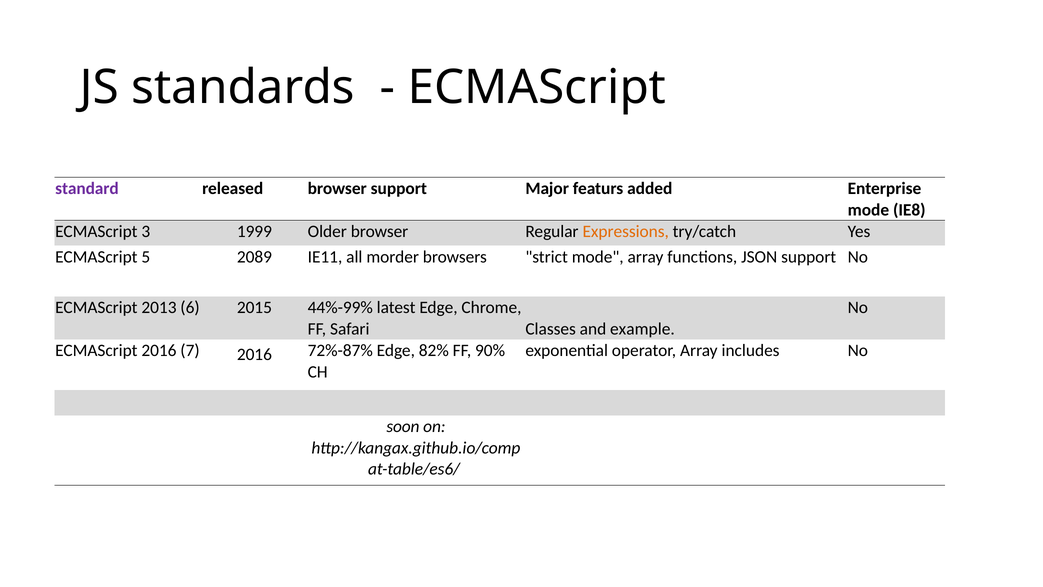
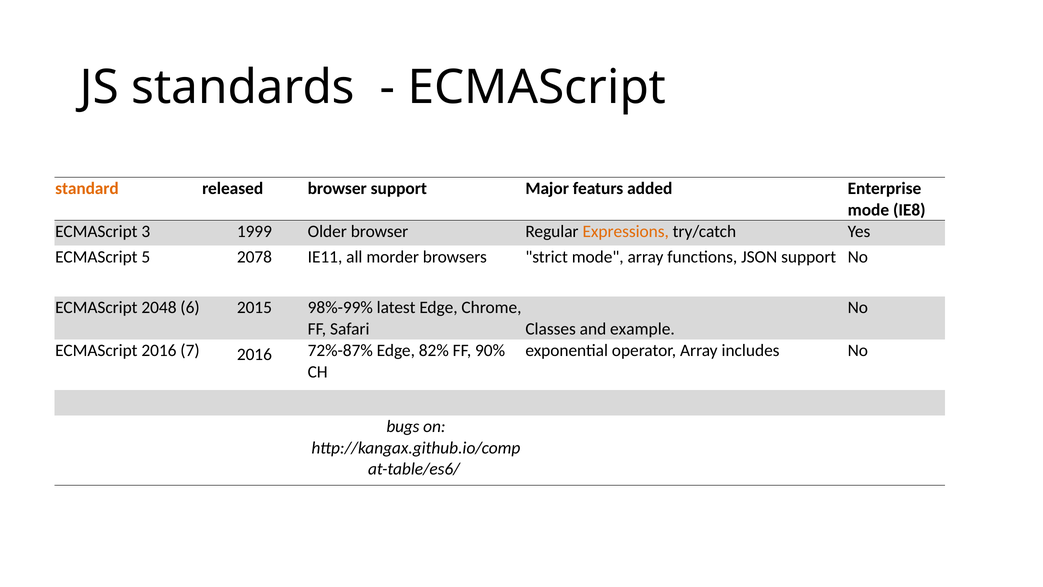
standard colour: purple -> orange
2089: 2089 -> 2078
2013: 2013 -> 2048
44%-99%: 44%-99% -> 98%-99%
soon: soon -> bugs
